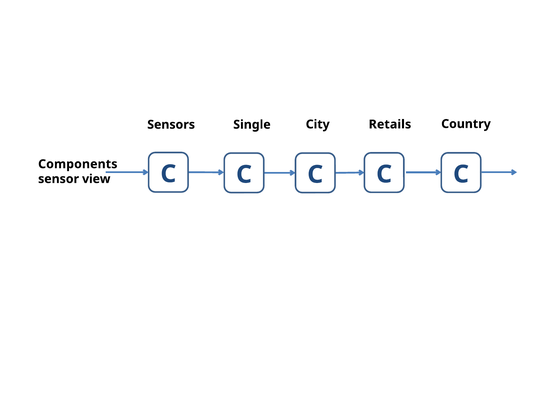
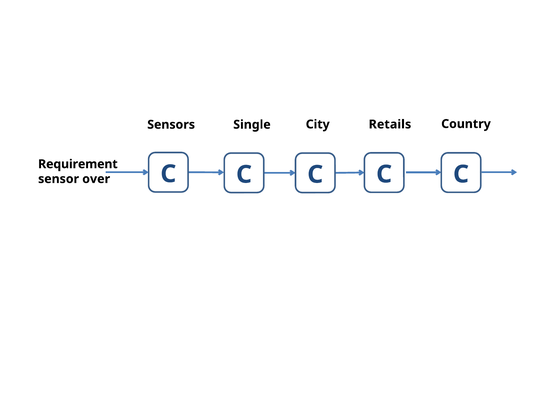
Components: Components -> Requirement
view: view -> over
